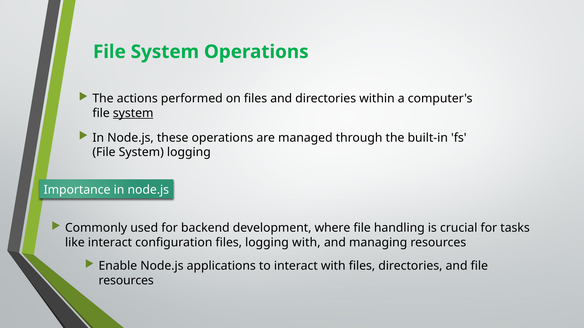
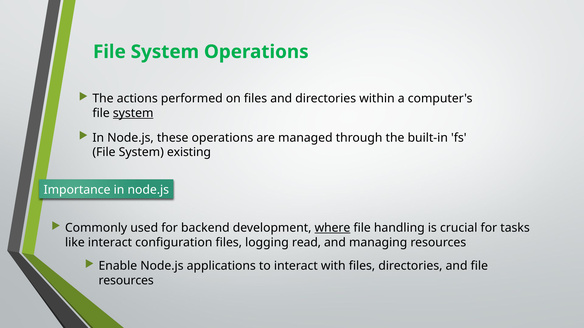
logging at (189, 153): logging -> existing
where underline: none -> present
logging with: with -> read
